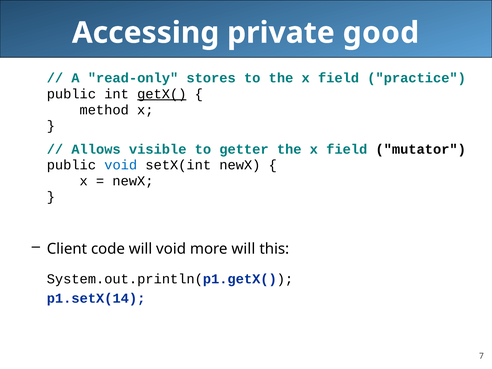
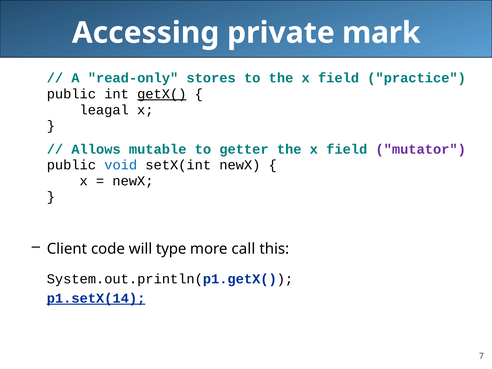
good: good -> mark
method: method -> leagal
visible: visible -> mutable
mutator colour: black -> purple
will void: void -> type
more will: will -> call
p1.setX(14 underline: none -> present
